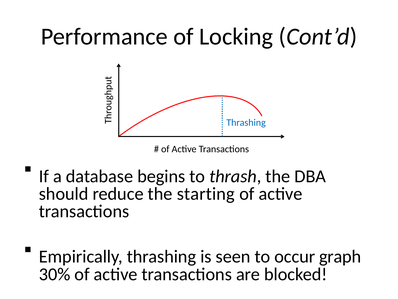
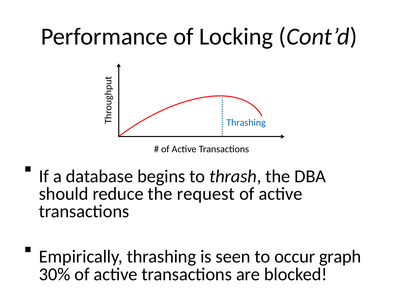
starting: starting -> request
